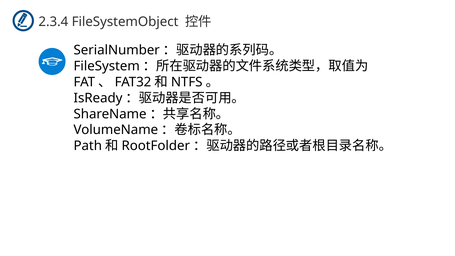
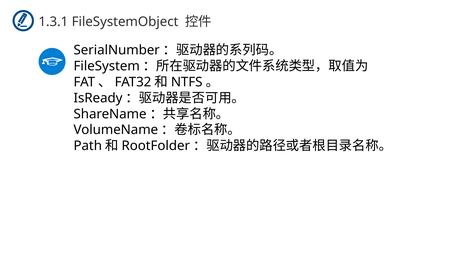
2.3.4: 2.3.4 -> 1.3.1
